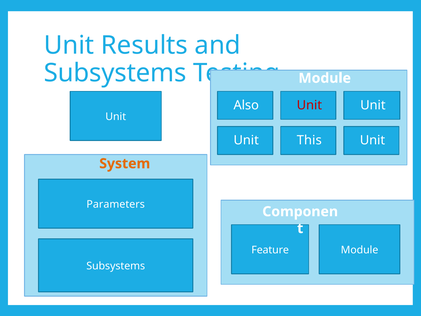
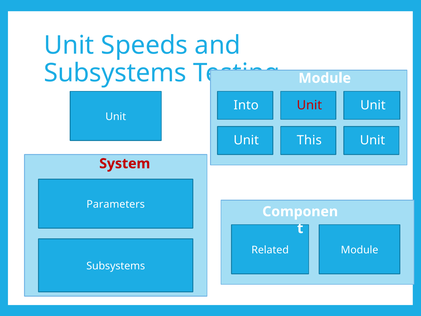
Results: Results -> Speeds
Also: Also -> Into
System colour: orange -> red
Feature: Feature -> Related
